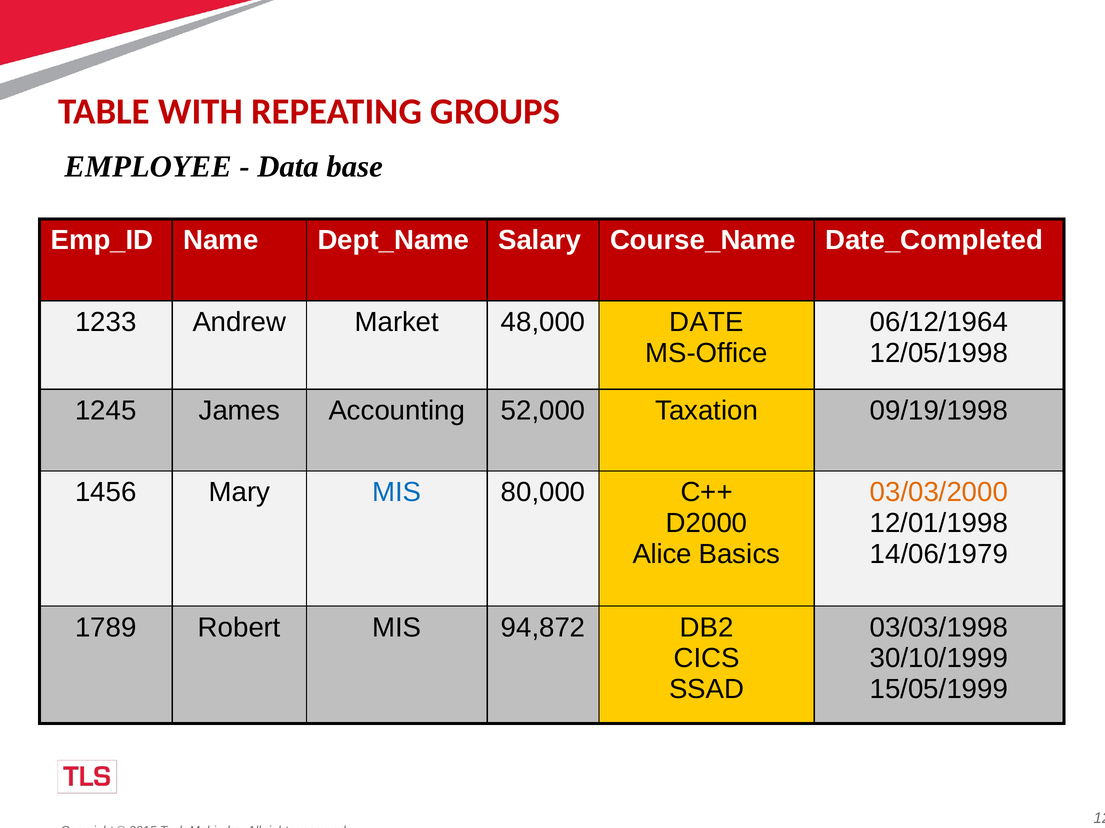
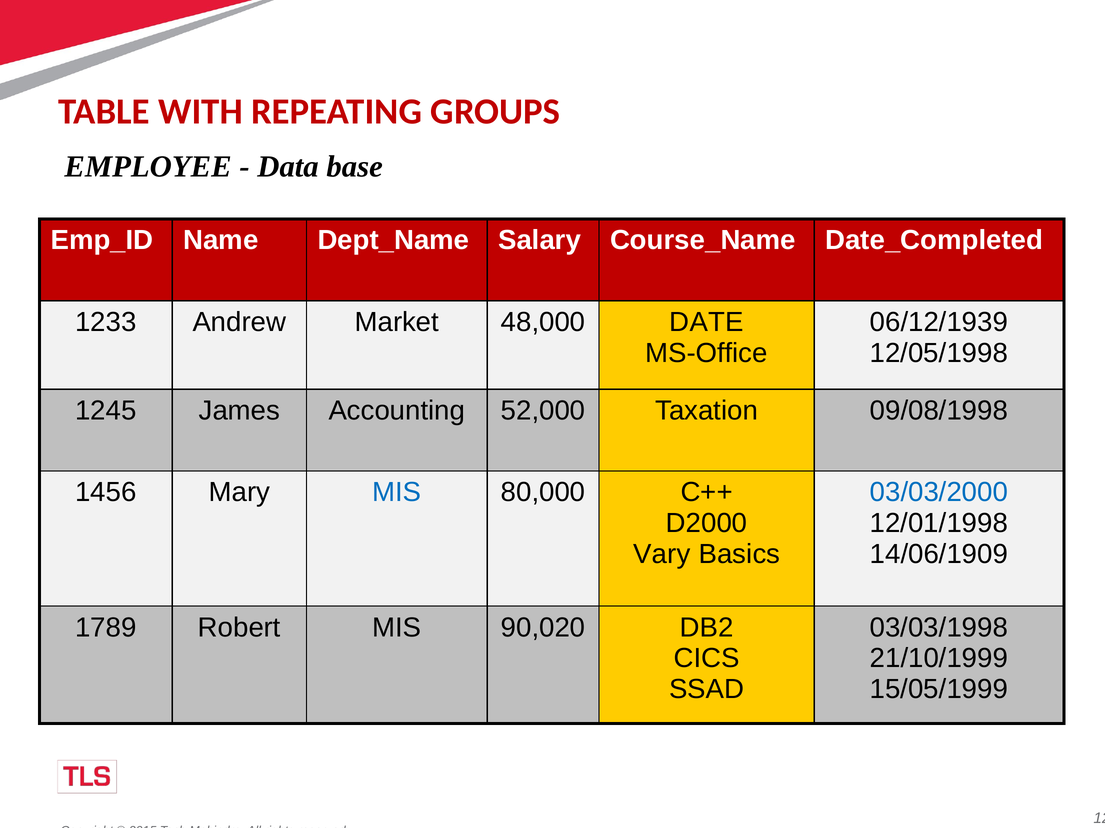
06/12/1964: 06/12/1964 -> 06/12/1939
09/19/1998: 09/19/1998 -> 09/08/1998
03/03/2000 colour: orange -> blue
Alice: Alice -> Vary
14/06/1979: 14/06/1979 -> 14/06/1909
94,872: 94,872 -> 90,020
30/10/1999: 30/10/1999 -> 21/10/1999
